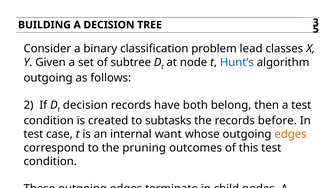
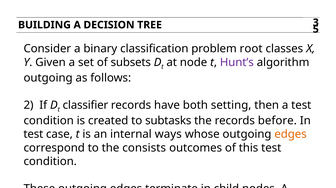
lead: lead -> root
subtree: subtree -> subsets
Hunt’s colour: blue -> purple
t decision: decision -> classifier
belong: belong -> setting
want: want -> ways
pruning: pruning -> consists
